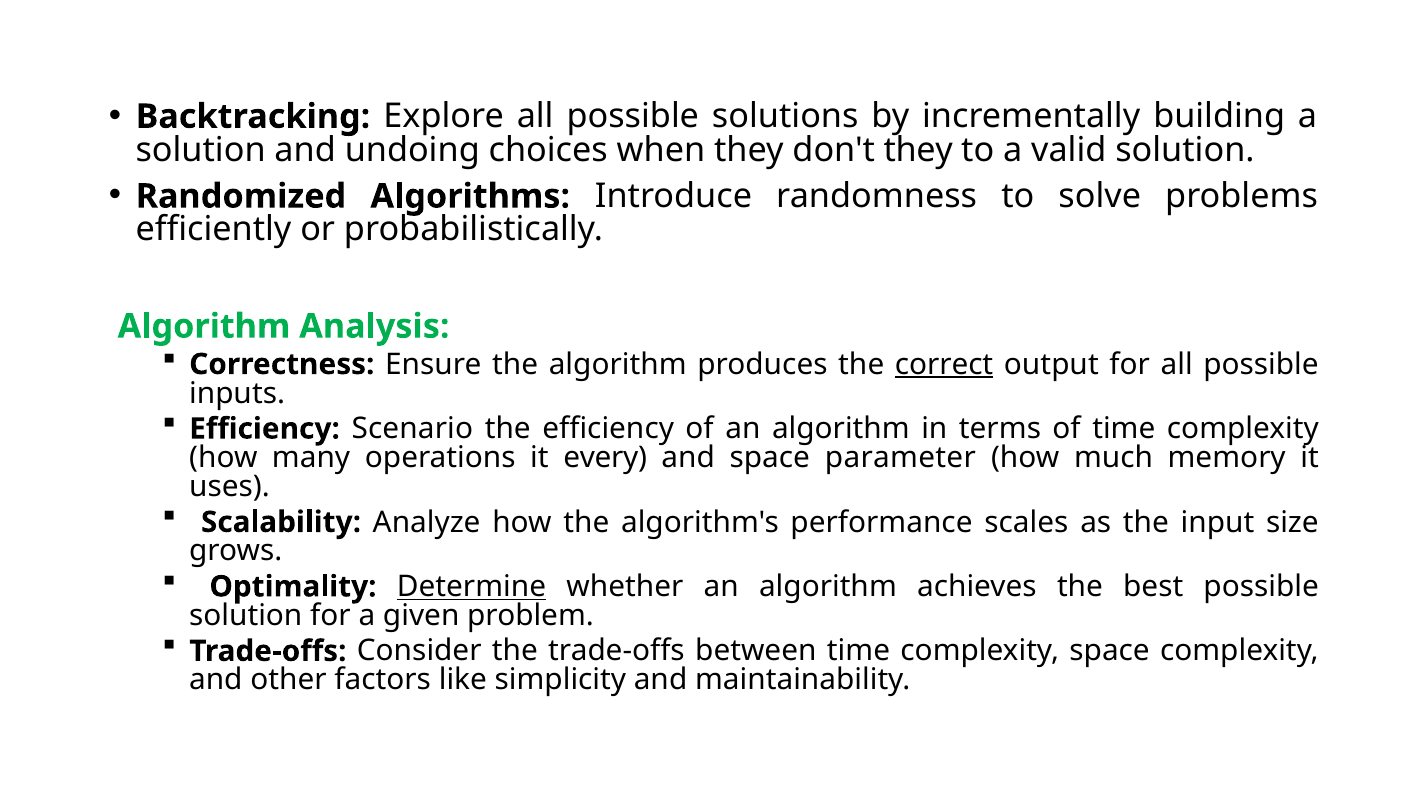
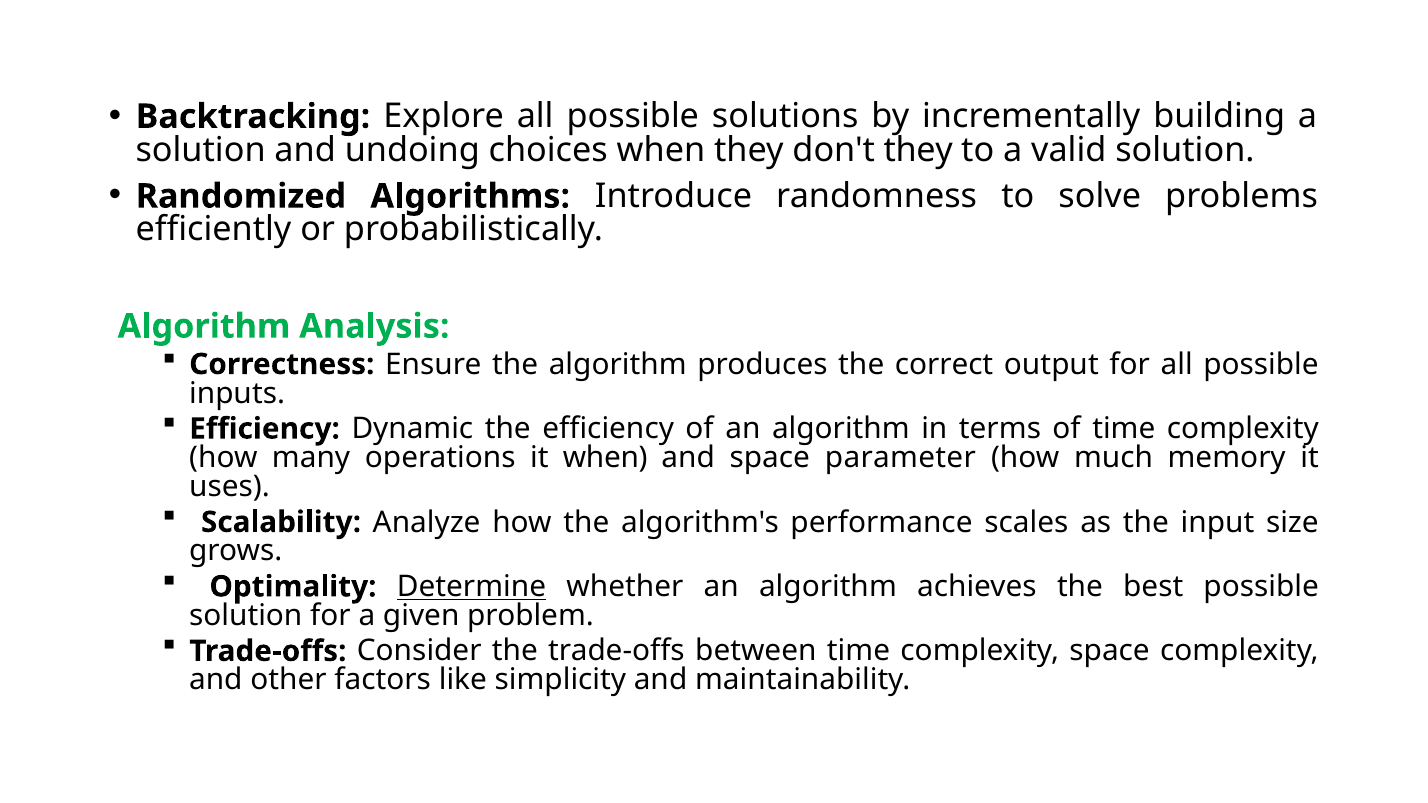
correct underline: present -> none
Scenario: Scenario -> Dynamic
it every: every -> when
